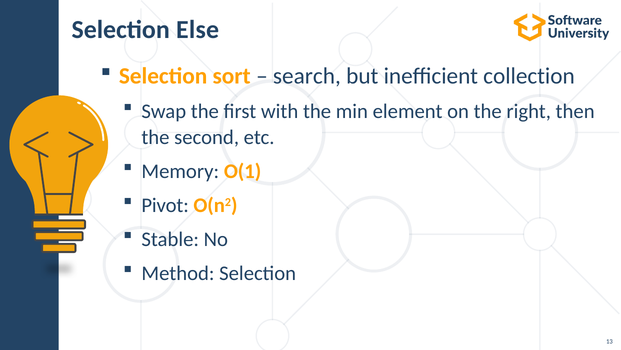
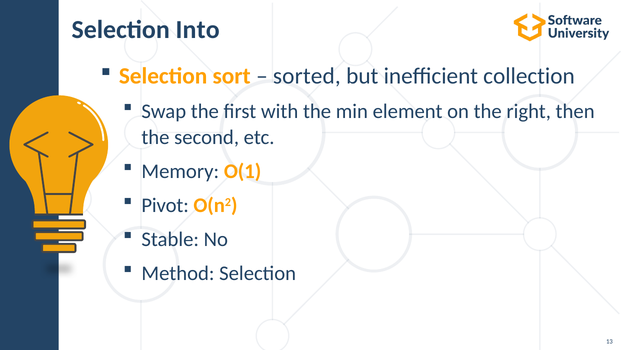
Else: Else -> Into
search: search -> sorted
